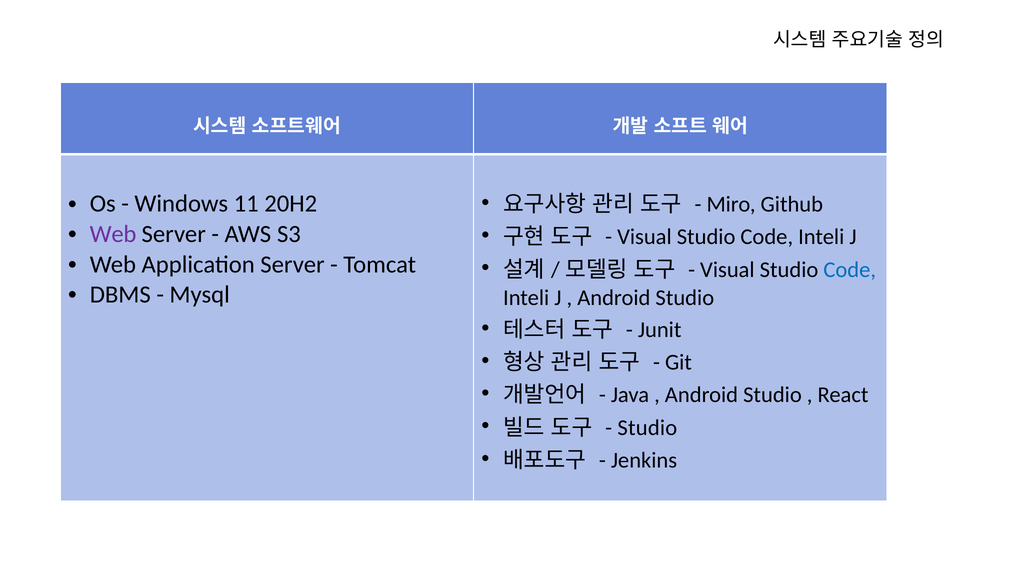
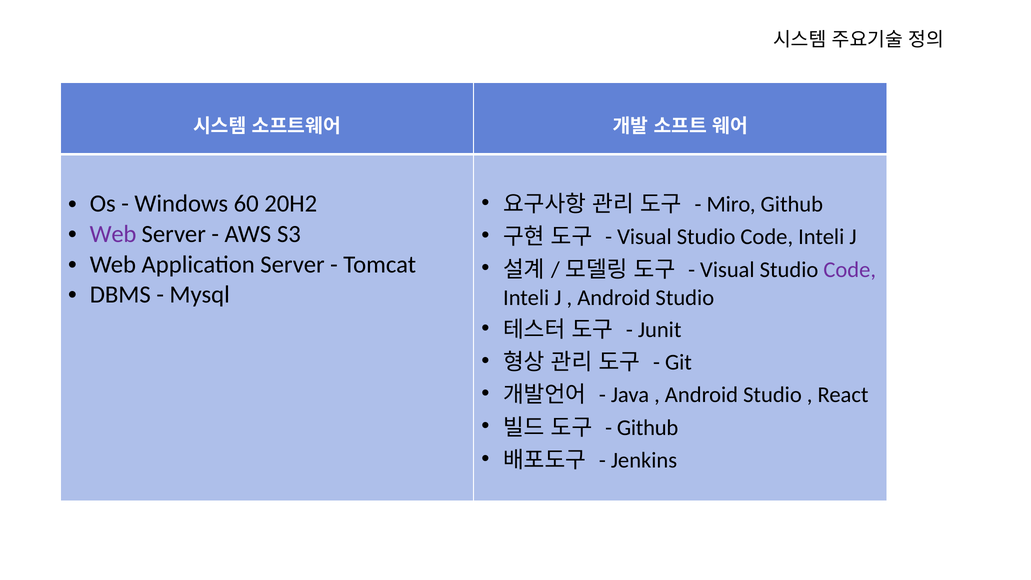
11: 11 -> 60
Code at (850, 270) colour: blue -> purple
Studio at (647, 428): Studio -> Github
